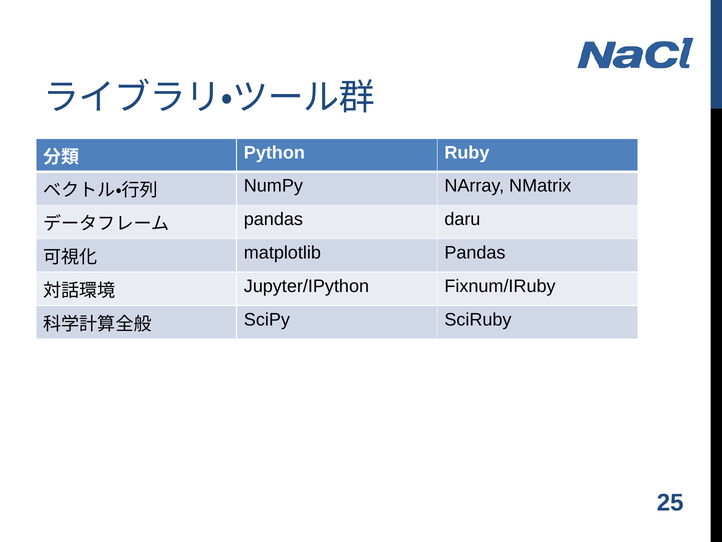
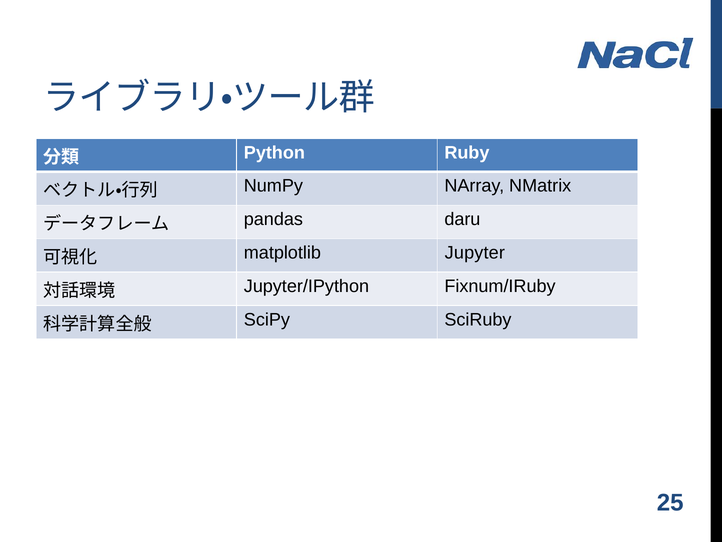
matplotlib Pandas: Pandas -> Jupyter
